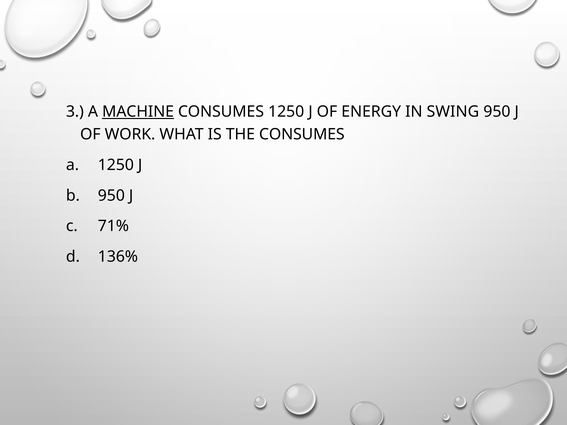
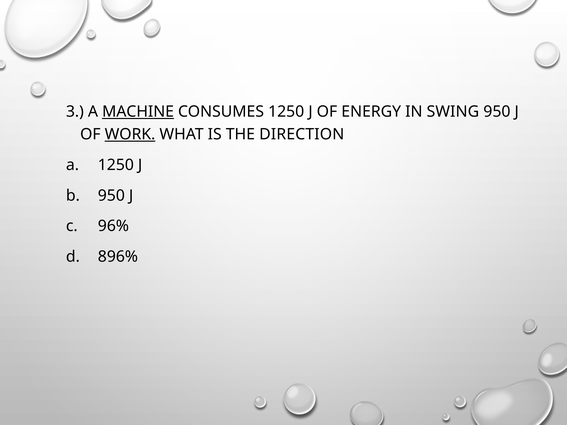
WORK underline: none -> present
THE CONSUMES: CONSUMES -> DIRECTION
71%: 71% -> 96%
136%: 136% -> 896%
